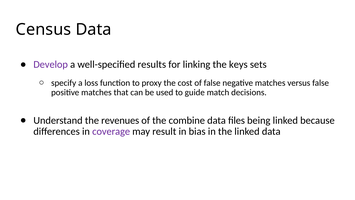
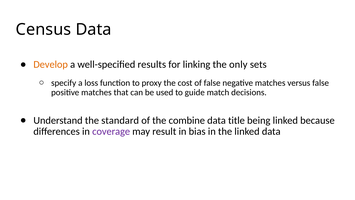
Develop colour: purple -> orange
keys: keys -> only
revenues: revenues -> standard
ﬁles: ﬁles -> title
